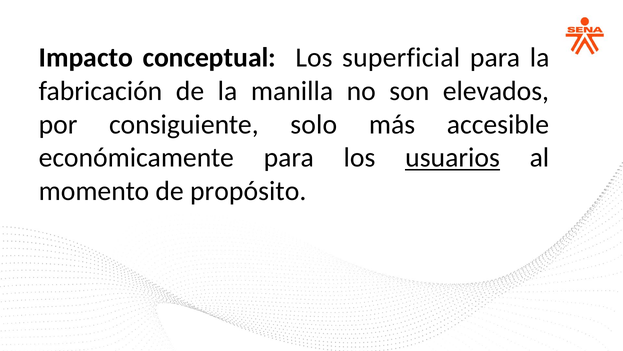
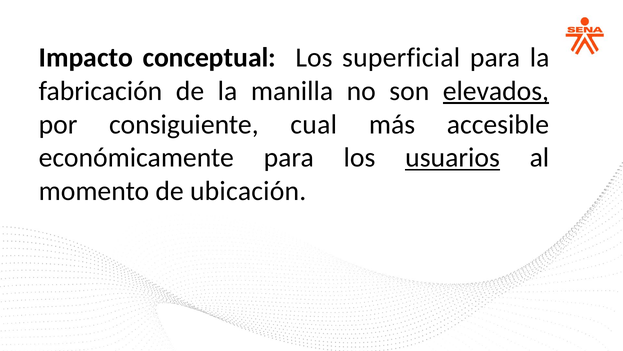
elevados underline: none -> present
solo: solo -> cual
propósito: propósito -> ubicación
